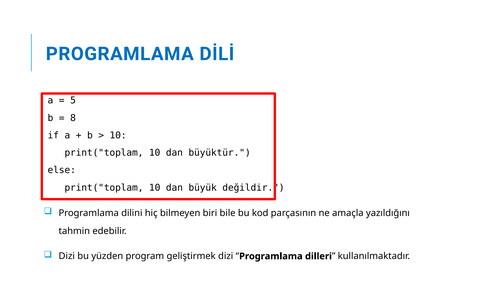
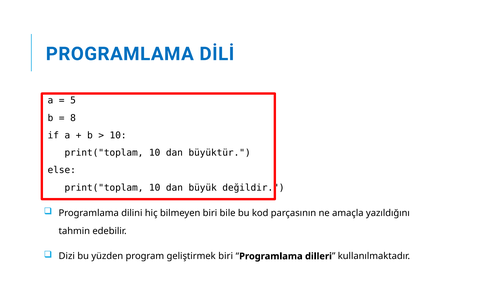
geliştirmek dizi: dizi -> biri
